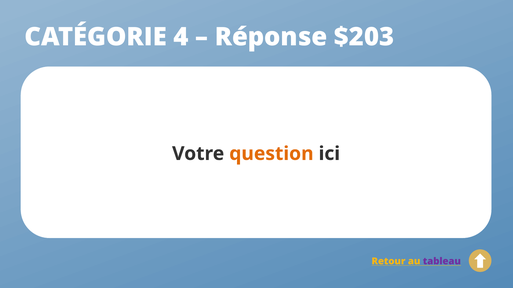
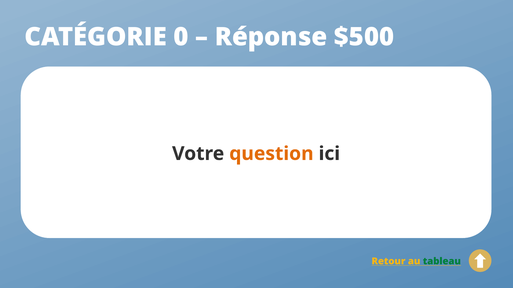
4: 4 -> 0
$203: $203 -> $500
tableau colour: purple -> green
